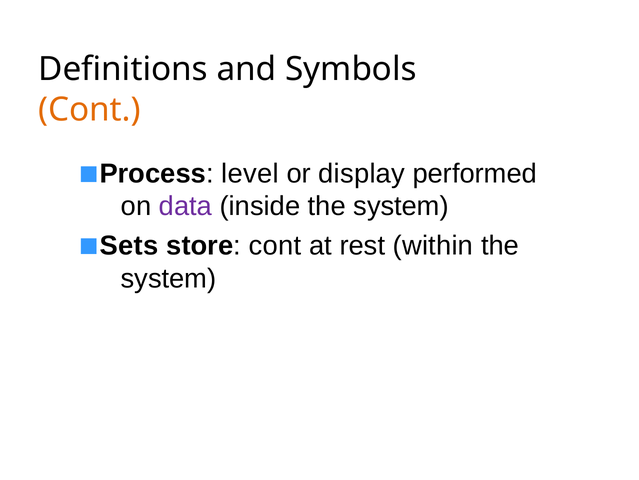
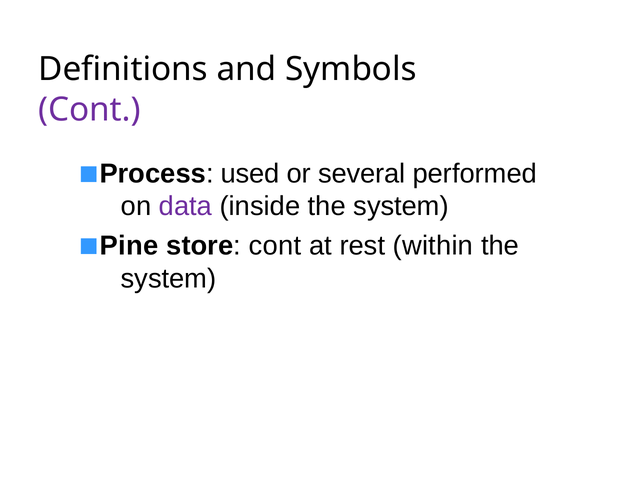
Cont at (90, 109) colour: orange -> purple
level: level -> used
display: display -> several
Sets: Sets -> Pine
